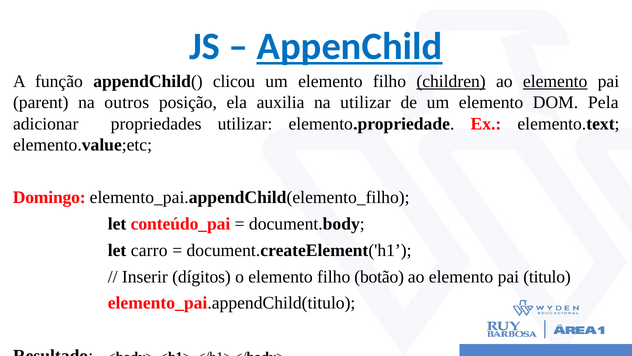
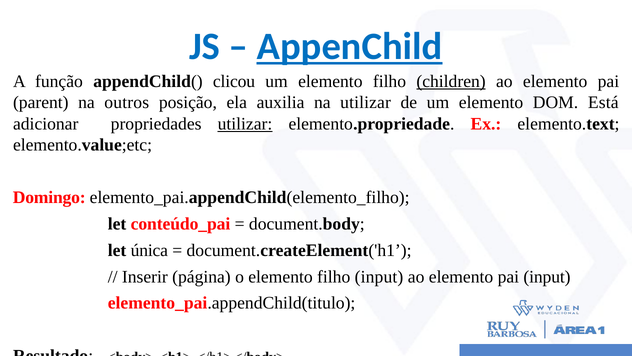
elemento at (555, 81) underline: present -> none
Pela: Pela -> Está
utilizar at (245, 124) underline: none -> present
carro: carro -> única
dígitos: dígitos -> página
filho botão: botão -> input
pai titulo: titulo -> input
